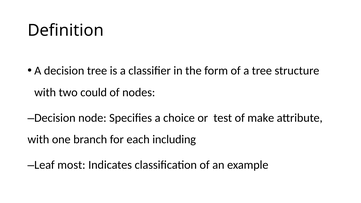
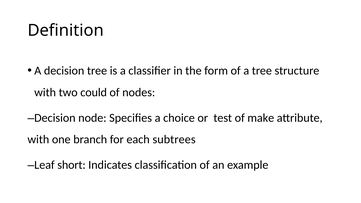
including: including -> subtrees
most: most -> short
